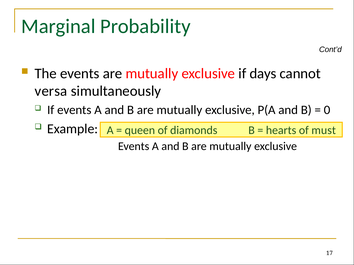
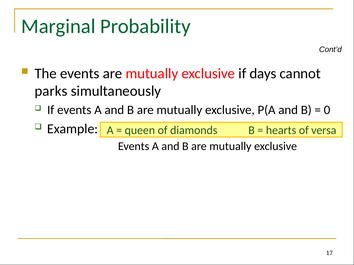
versa: versa -> parks
must: must -> versa
